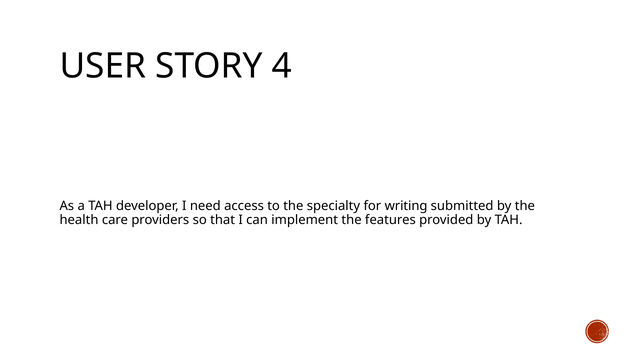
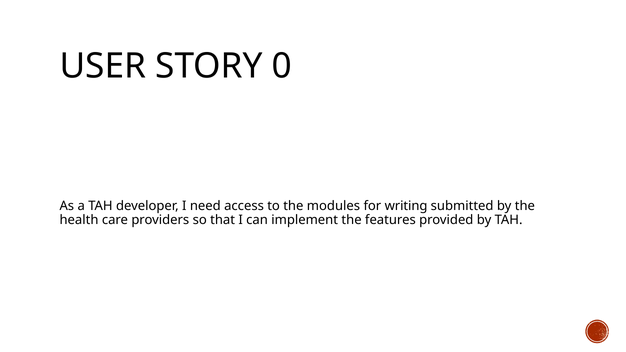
4: 4 -> 0
specialty: specialty -> modules
